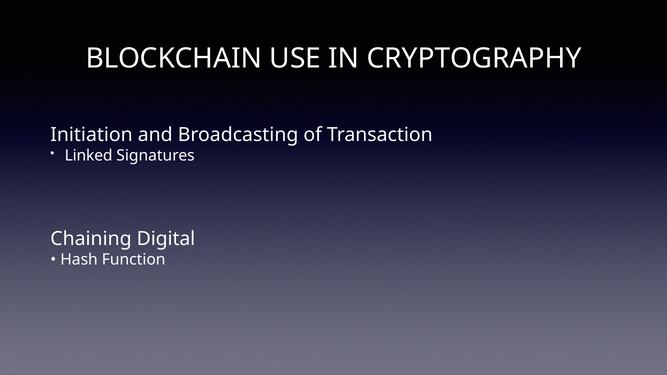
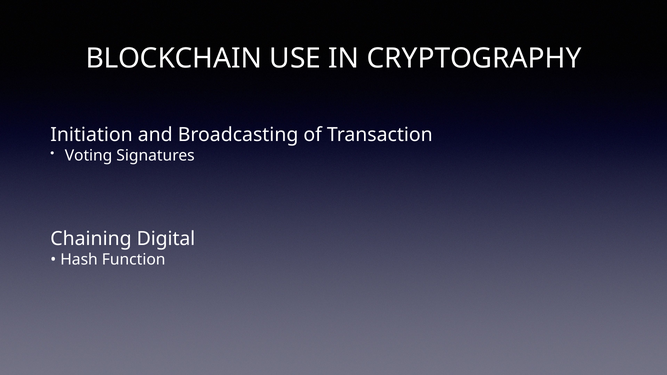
Linked: Linked -> Voting
